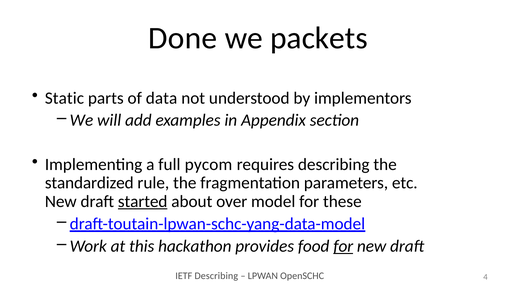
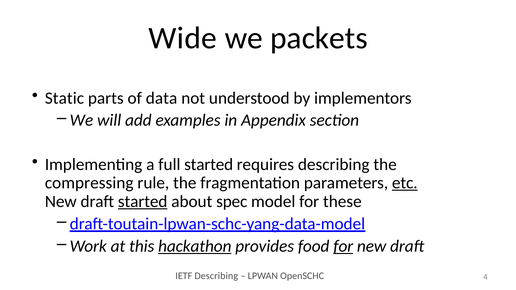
Done: Done -> Wide
full pycom: pycom -> started
standardized: standardized -> compressing
etc underline: none -> present
over: over -> spec
hackathon underline: none -> present
